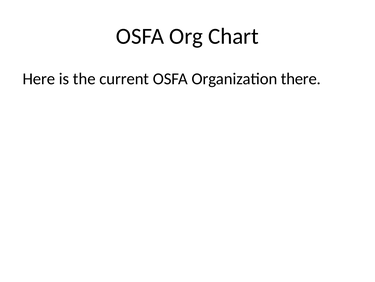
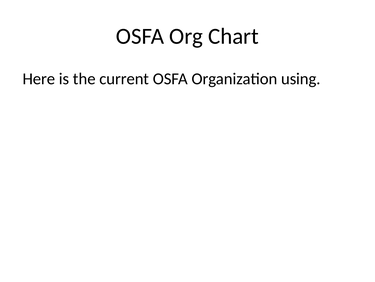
there: there -> using
